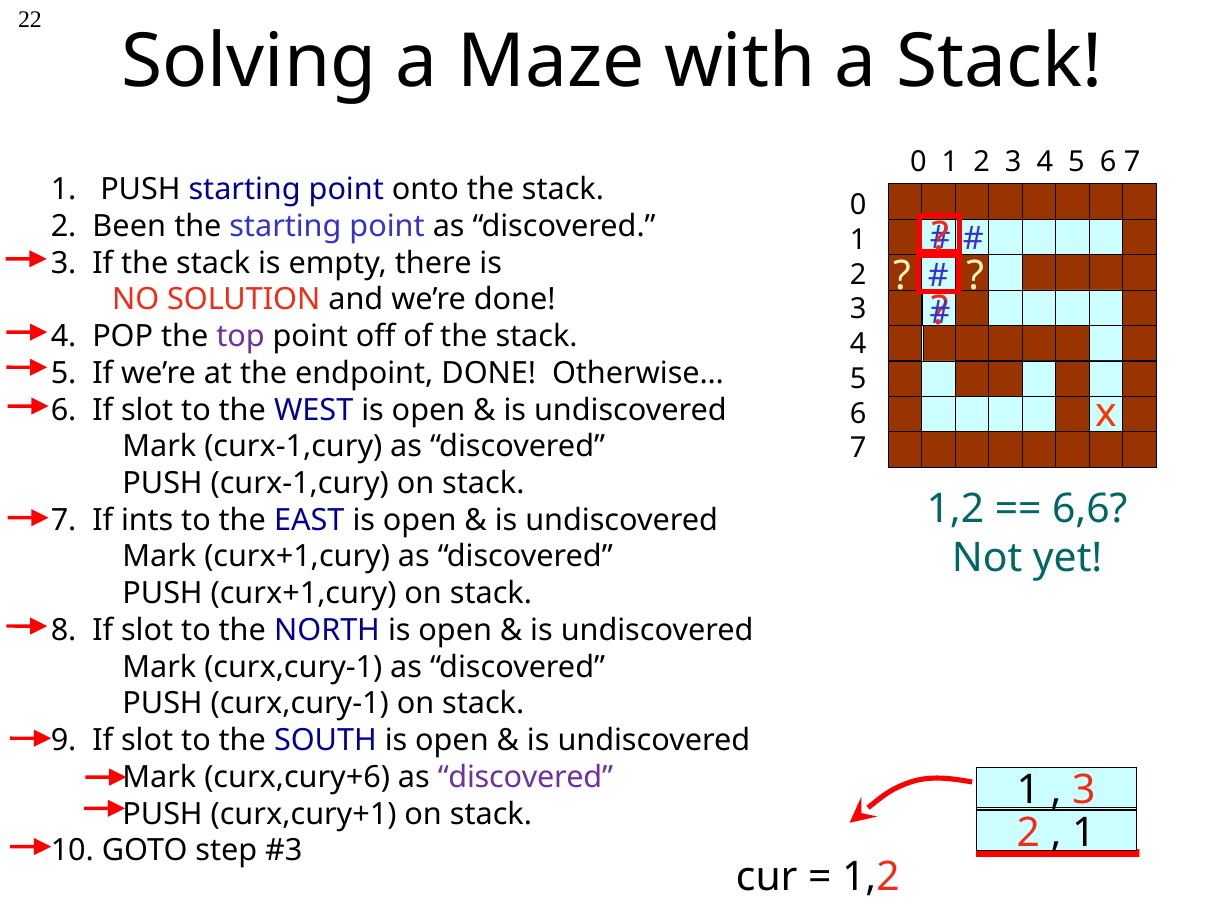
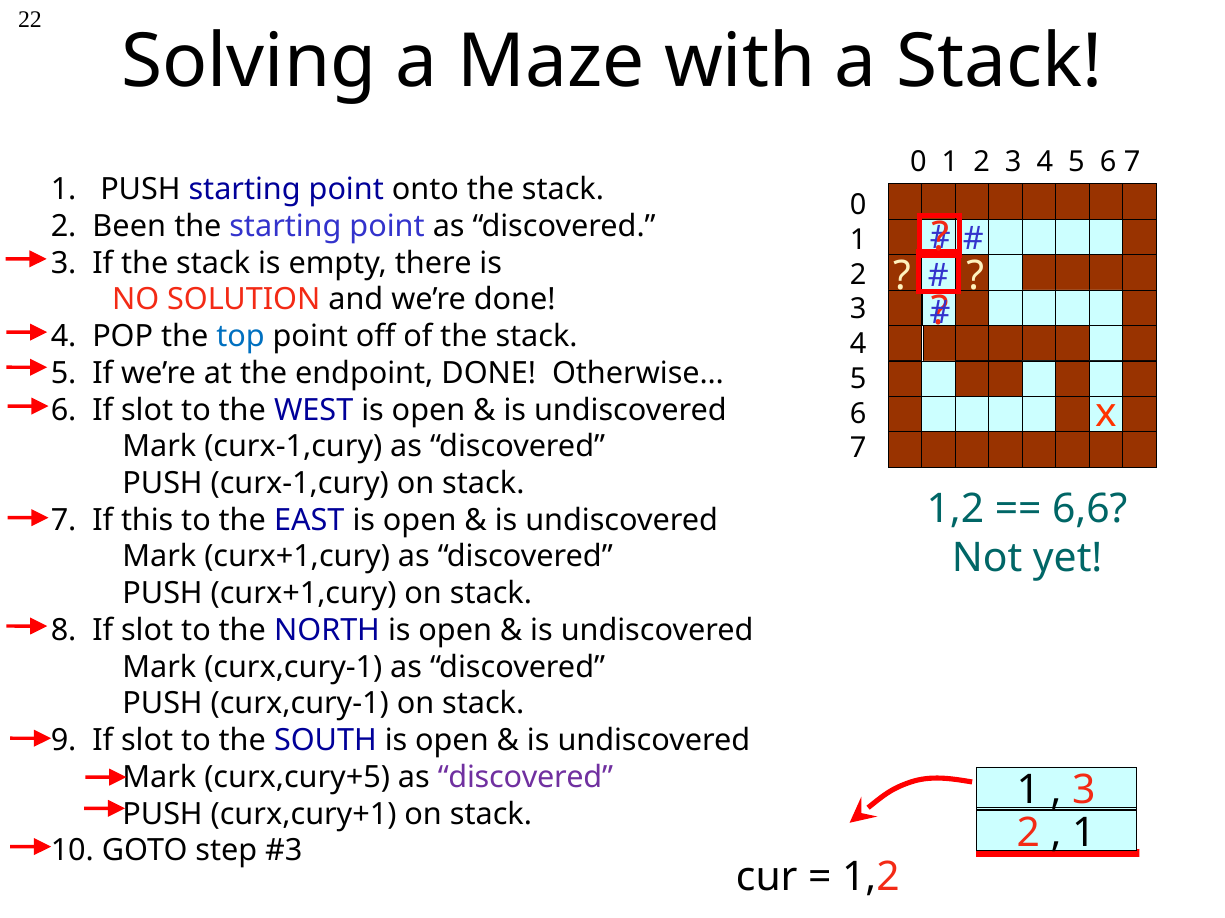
top colour: purple -> blue
ints: ints -> this
curx,cury+6: curx,cury+6 -> curx,cury+5
